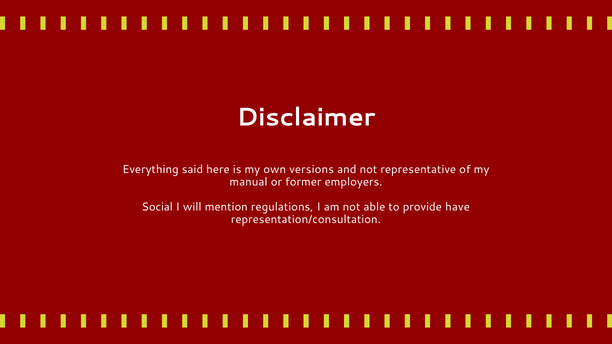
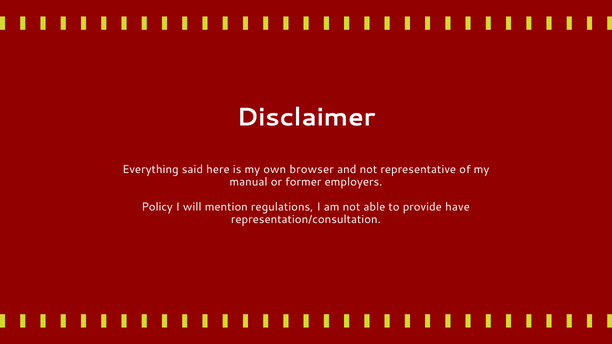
versions: versions -> browser
Social: Social -> Policy
